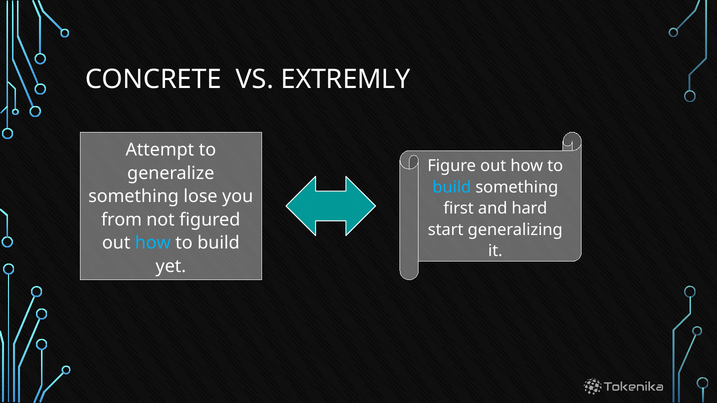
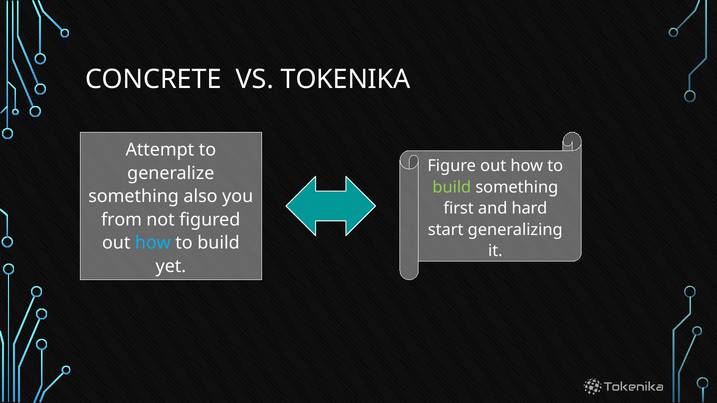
EXTREMLY: EXTREMLY -> TOKENIKA
build at (452, 187) colour: light blue -> light green
lose: lose -> also
